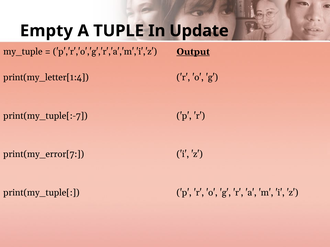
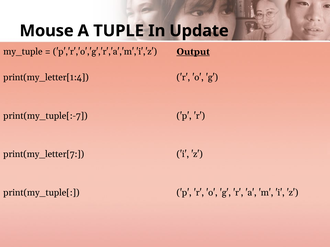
Empty: Empty -> Mouse
print(my_error[7: print(my_error[7 -> print(my_letter[7
